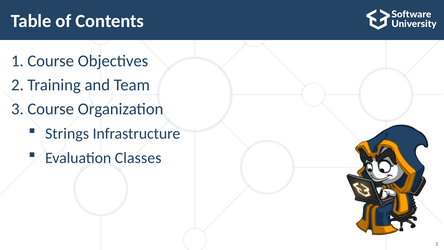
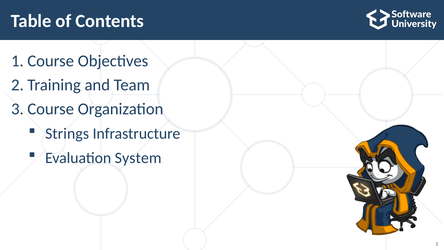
Classes: Classes -> System
